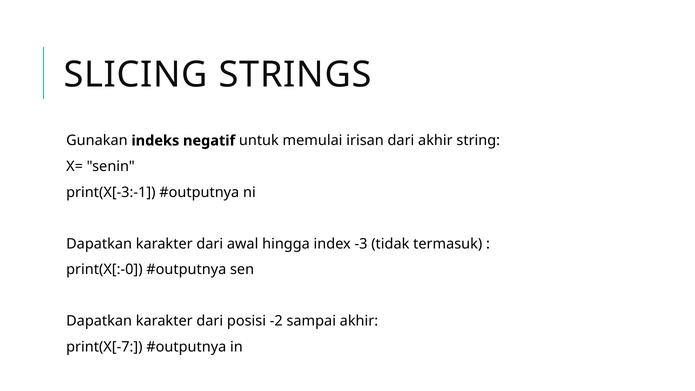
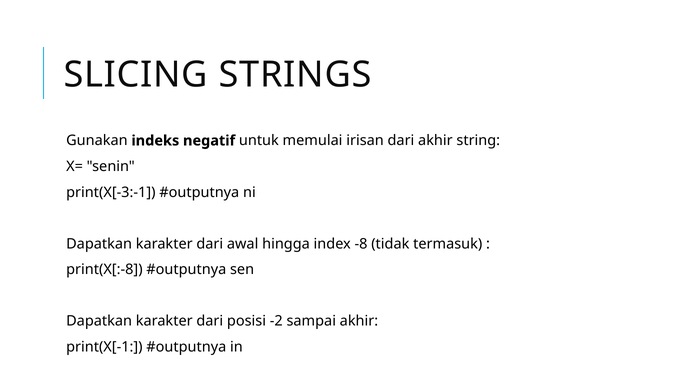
-3: -3 -> -8
print(X[:-0: print(X[:-0 -> print(X[:-8
print(X[-7: print(X[-7 -> print(X[-1
